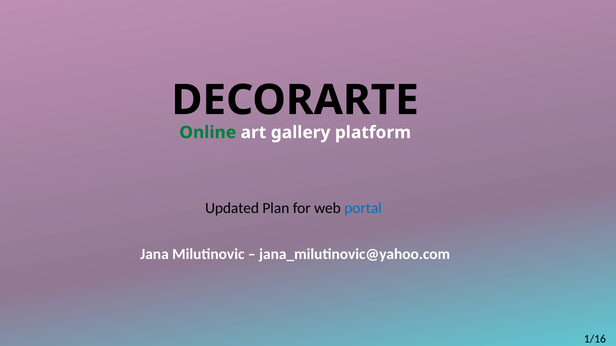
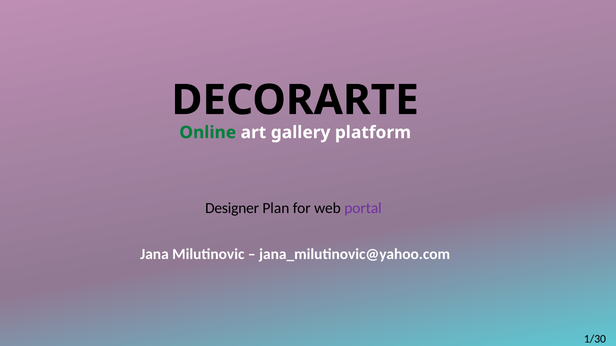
Updated: Updated -> Designer
portal colour: blue -> purple
1/16: 1/16 -> 1/30
